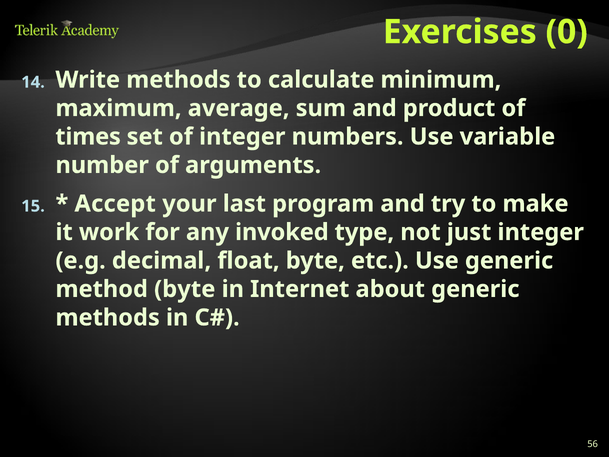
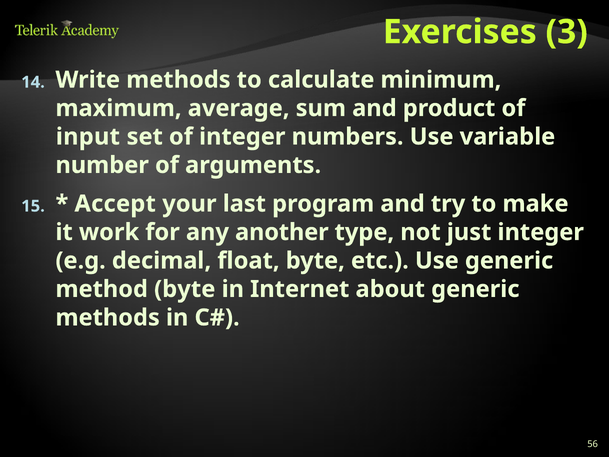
0: 0 -> 3
times: times -> input
invoked: invoked -> another
